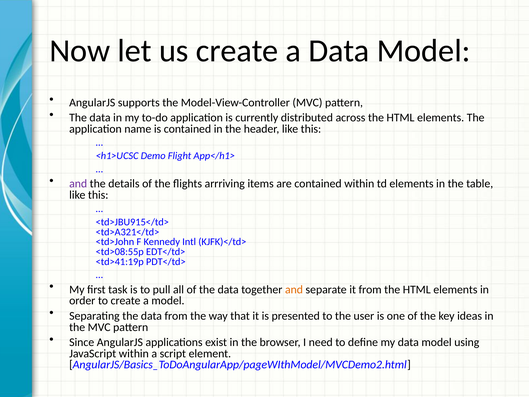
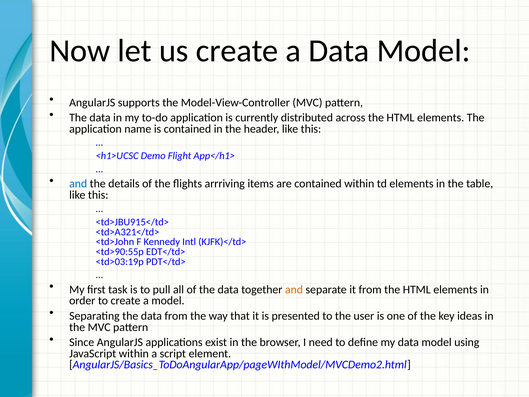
and at (78, 184) colour: purple -> blue
<td>08:55p: <td>08:55p -> <td>90:55p
<td>41:19p: <td>41:19p -> <td>03:19p
